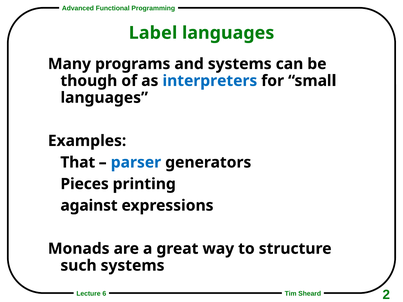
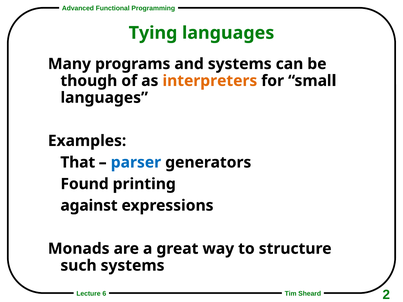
Label: Label -> Tying
interpreters colour: blue -> orange
Pieces: Pieces -> Found
